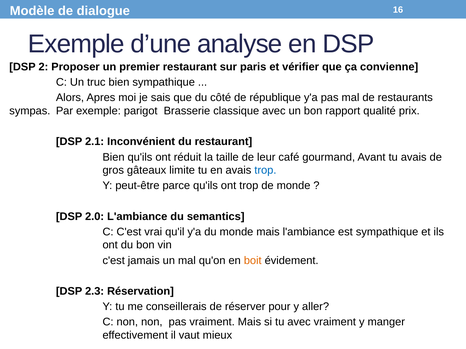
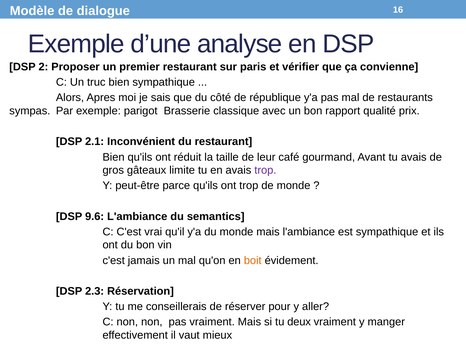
trop at (265, 170) colour: blue -> purple
2.0: 2.0 -> 9.6
tu avec: avec -> deux
